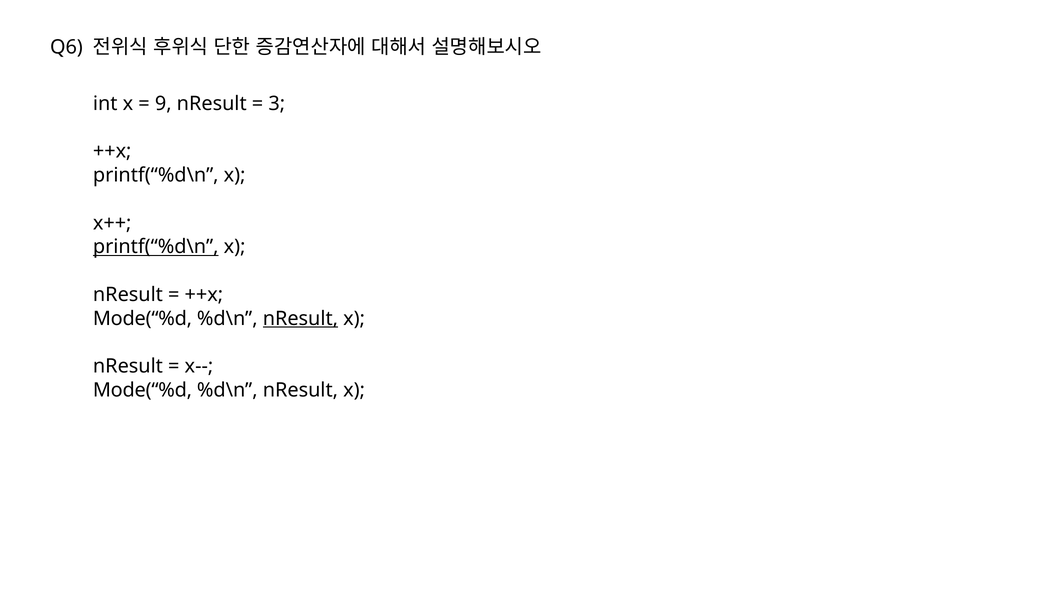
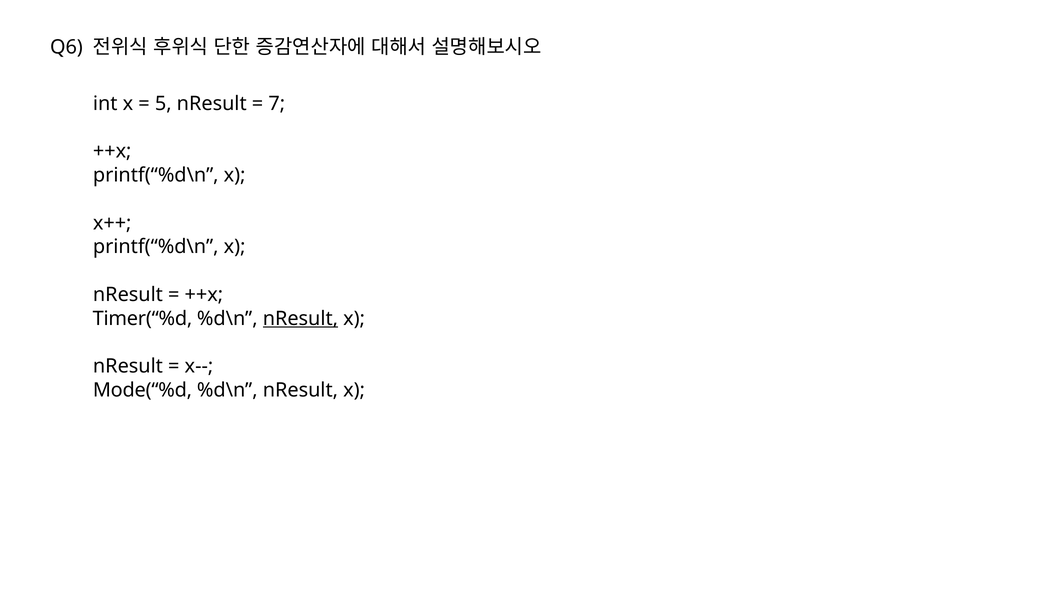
9: 9 -> 5
3: 3 -> 7
printf(“%d\n at (156, 247) underline: present -> none
Mode(“%d at (142, 318): Mode(“%d -> Timer(“%d
